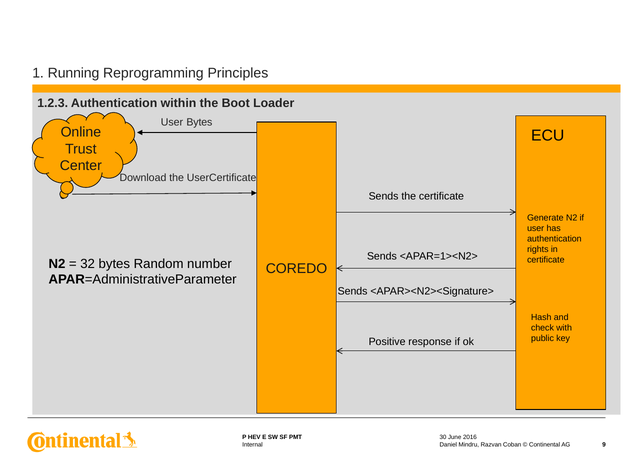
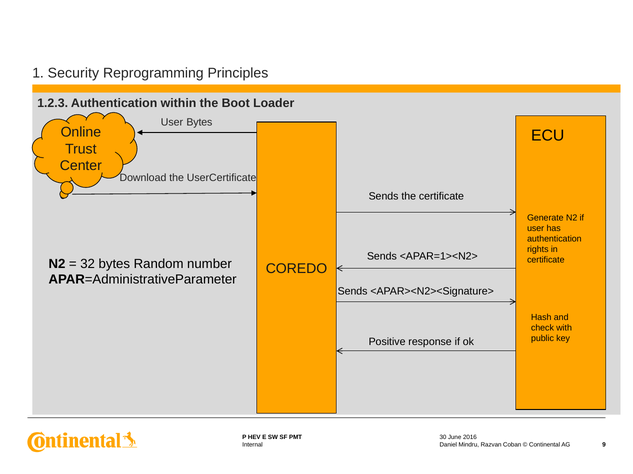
Running: Running -> Security
